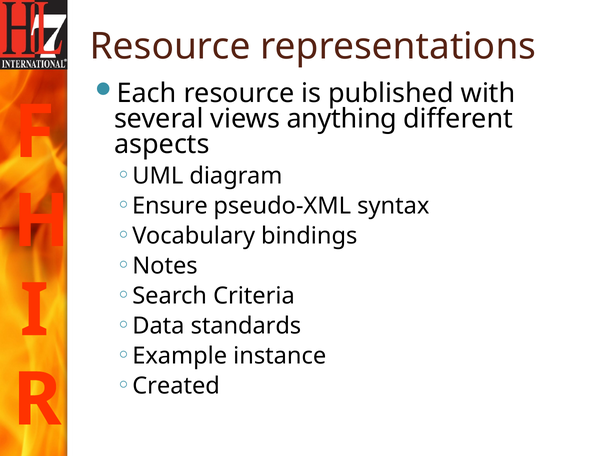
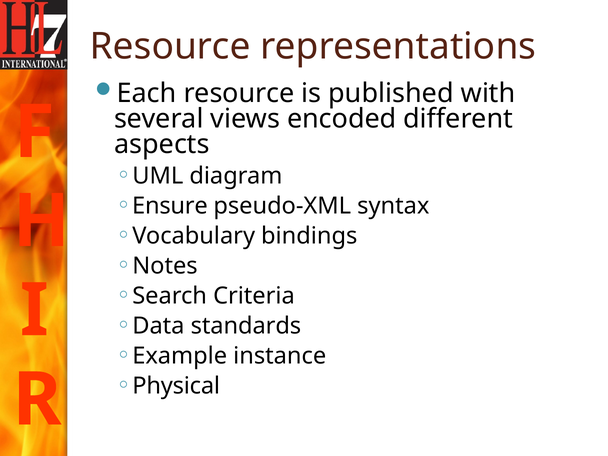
anything: anything -> encoded
Created: Created -> Physical
